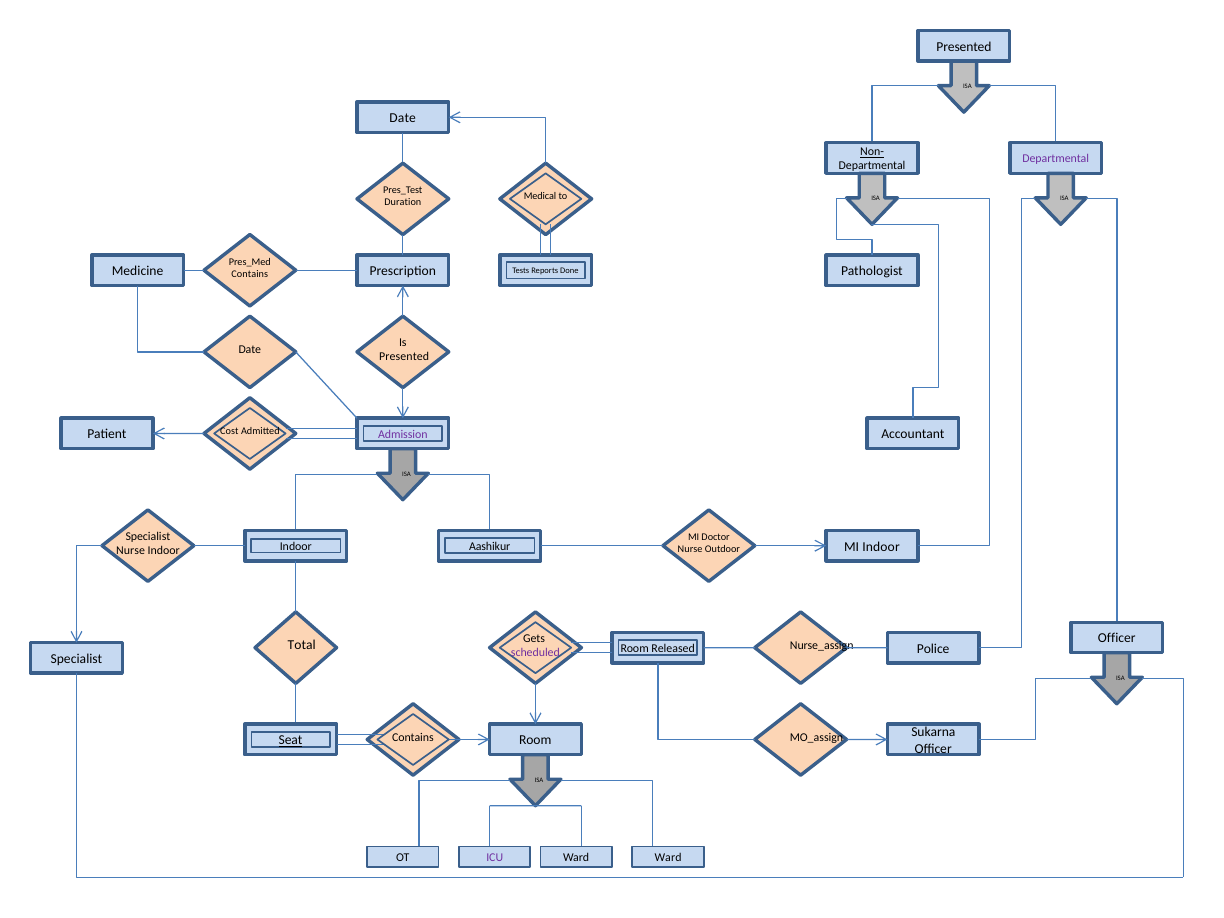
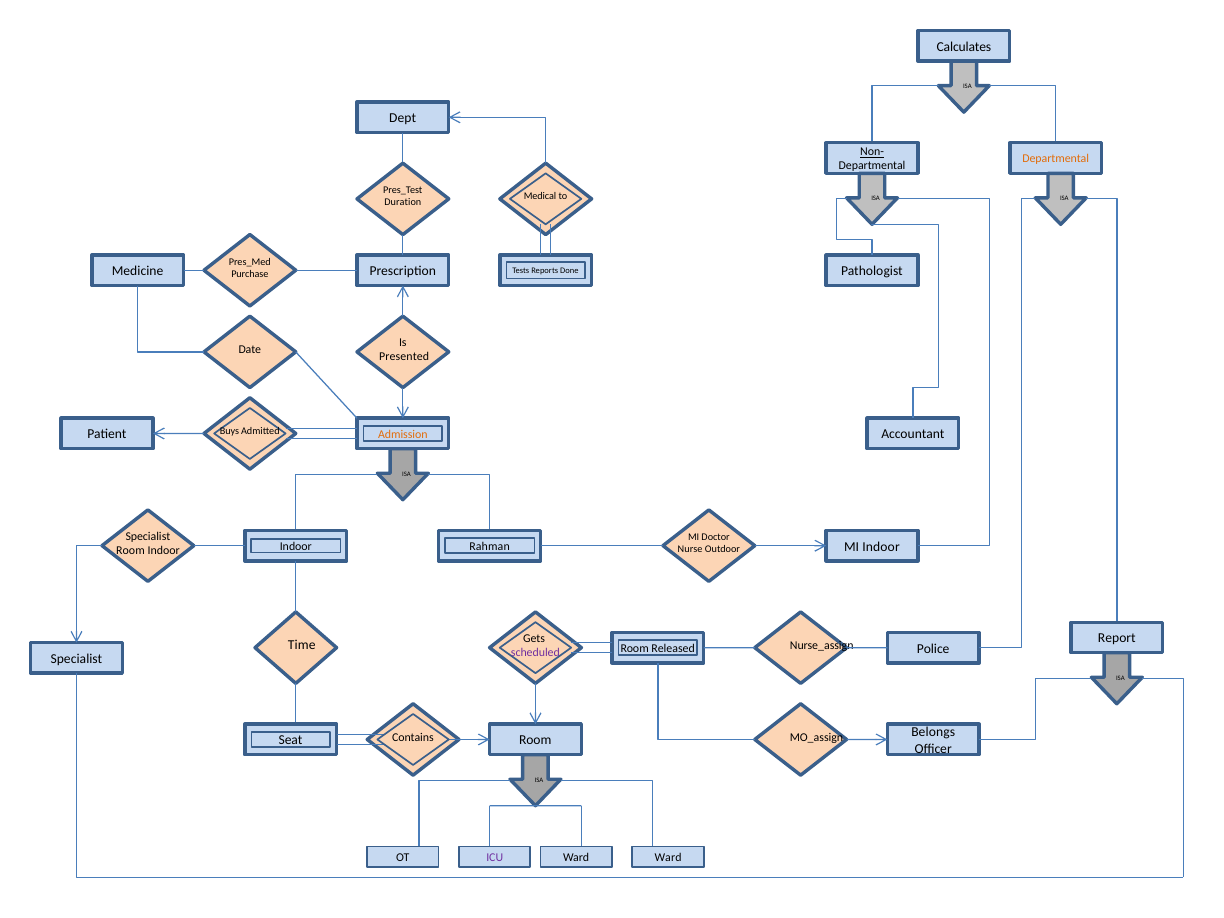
Presented at (964, 47): Presented -> Calculates
Date at (403, 118): Date -> Dept
Departmental at (1056, 159) colour: purple -> orange
Contains at (250, 274): Contains -> Purchase
Cost: Cost -> Buys
Admission colour: purple -> orange
Aashikur: Aashikur -> Rahman
Nurse at (130, 550): Nurse -> Room
Officer at (1117, 638): Officer -> Report
Total: Total -> Time
Sukarna: Sukarna -> Belongs
Seat underline: present -> none
